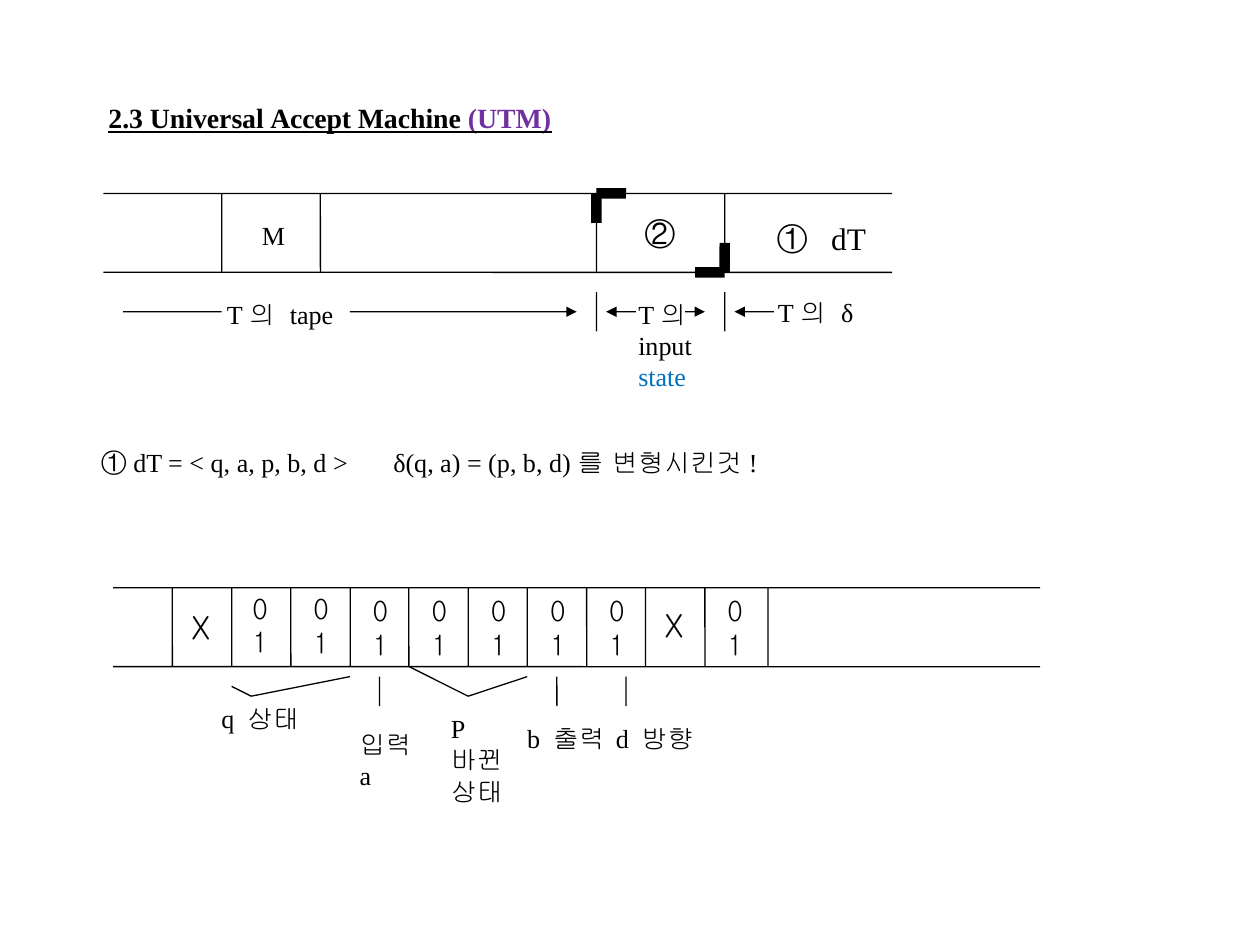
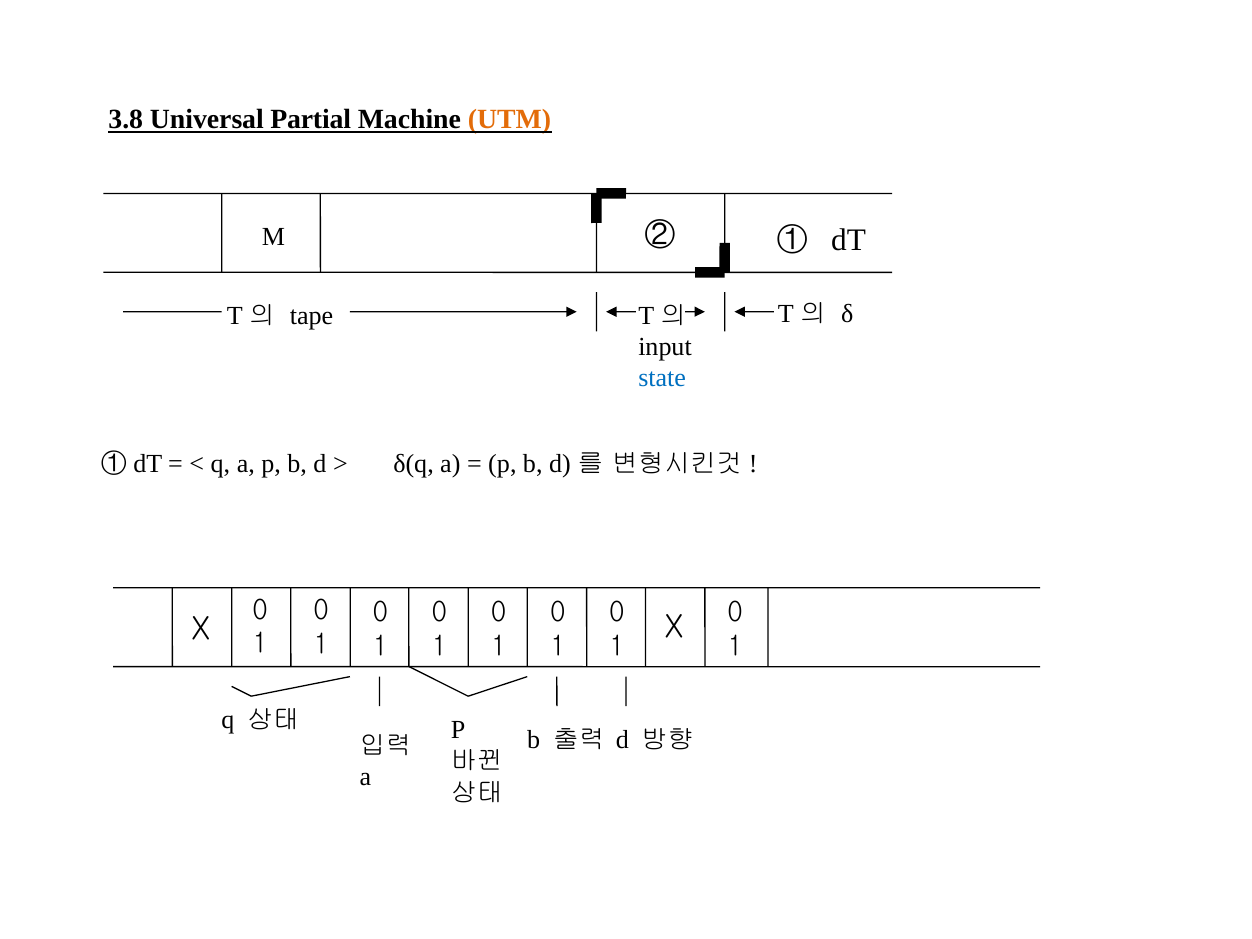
2.3: 2.3 -> 3.8
Accept: Accept -> Partial
UTM colour: purple -> orange
